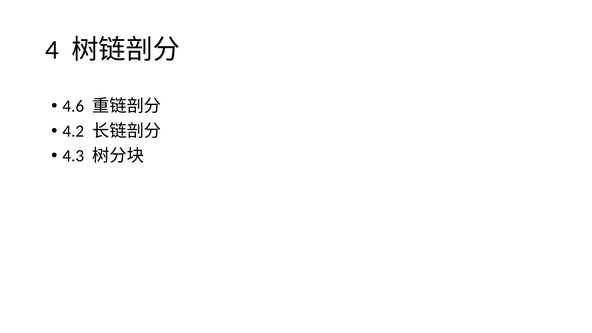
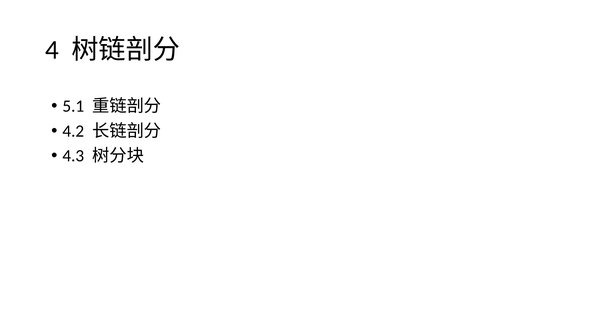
4.6: 4.6 -> 5.1
